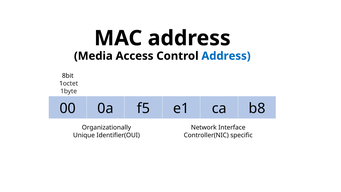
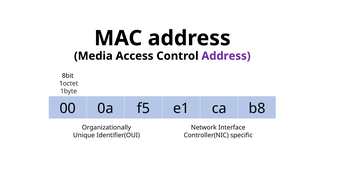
Address at (226, 56) colour: blue -> purple
